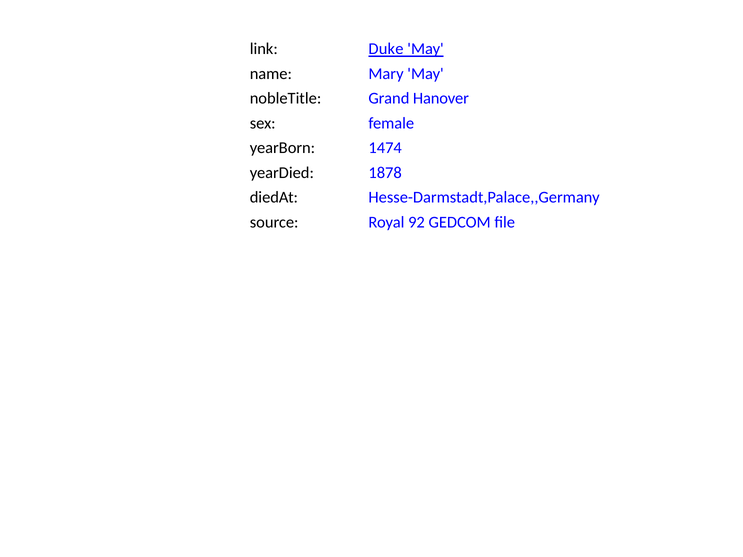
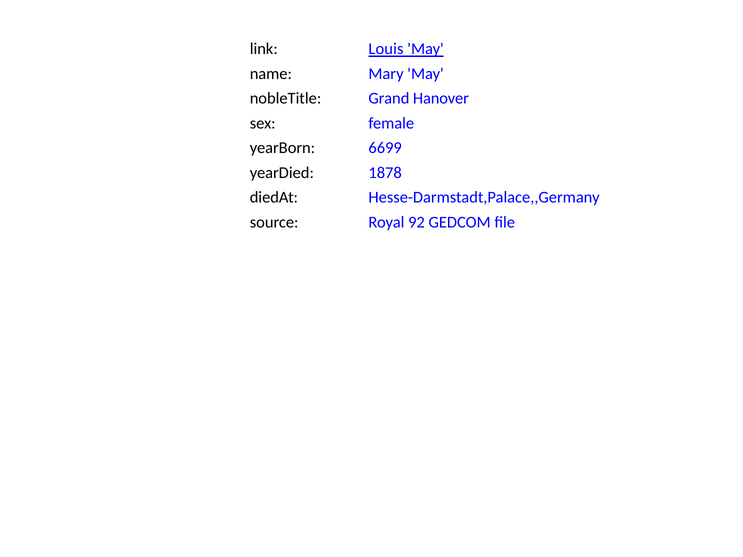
Duke: Duke -> Louis
1474: 1474 -> 6699
